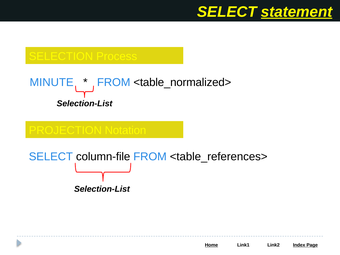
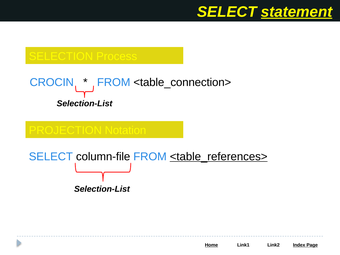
MINUTE: MINUTE -> CROCIN
<table_normalized>: <table_normalized> -> <table_connection>
<table_references> underline: none -> present
